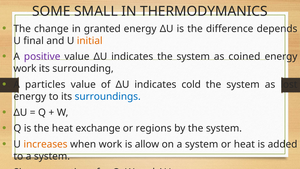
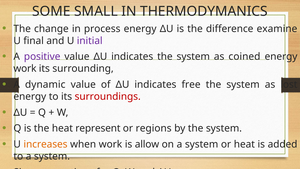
granted: granted -> process
depends: depends -> examine
initial colour: orange -> purple
particles: particles -> dynamic
cold: cold -> free
surroundings colour: blue -> red
exchange: exchange -> represent
